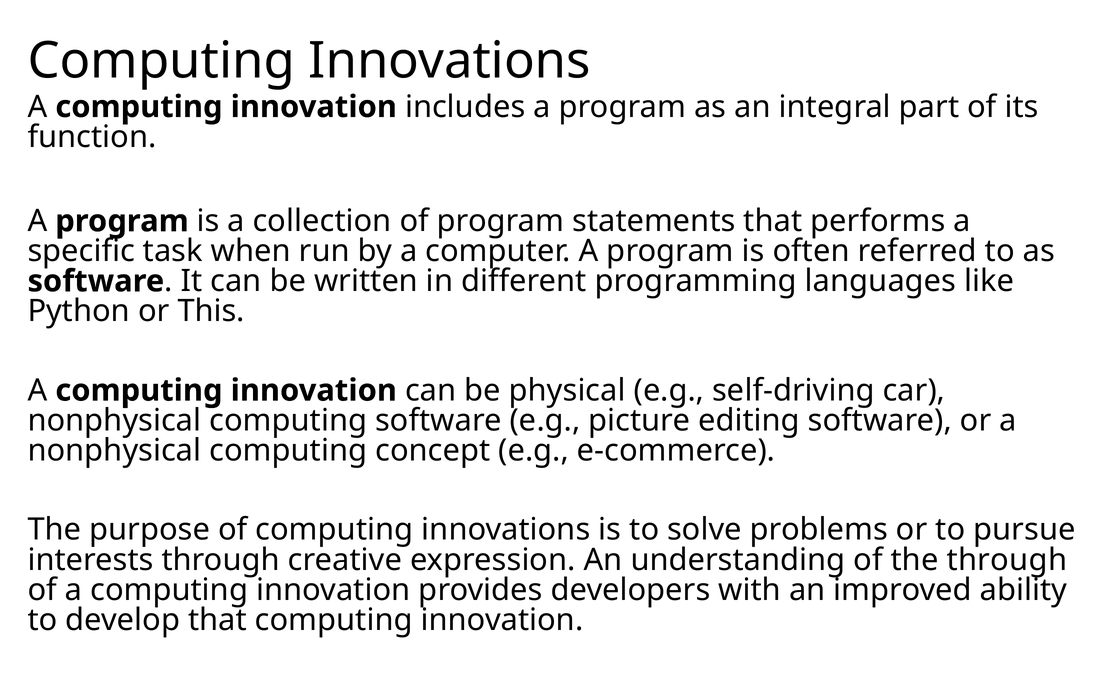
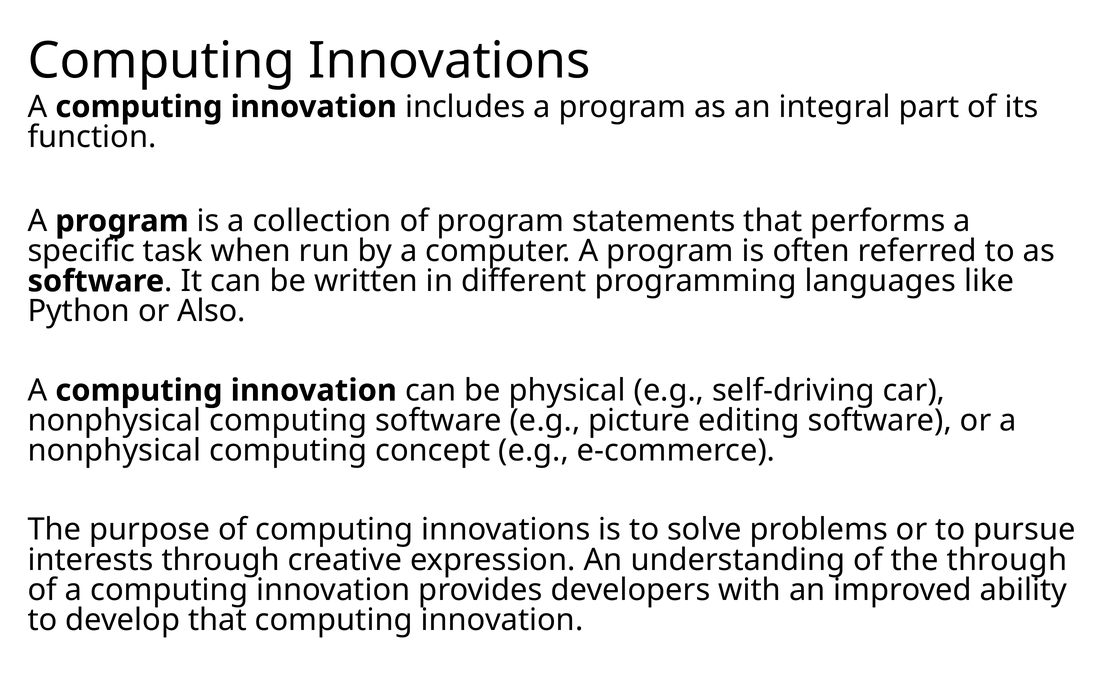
This: This -> Also
